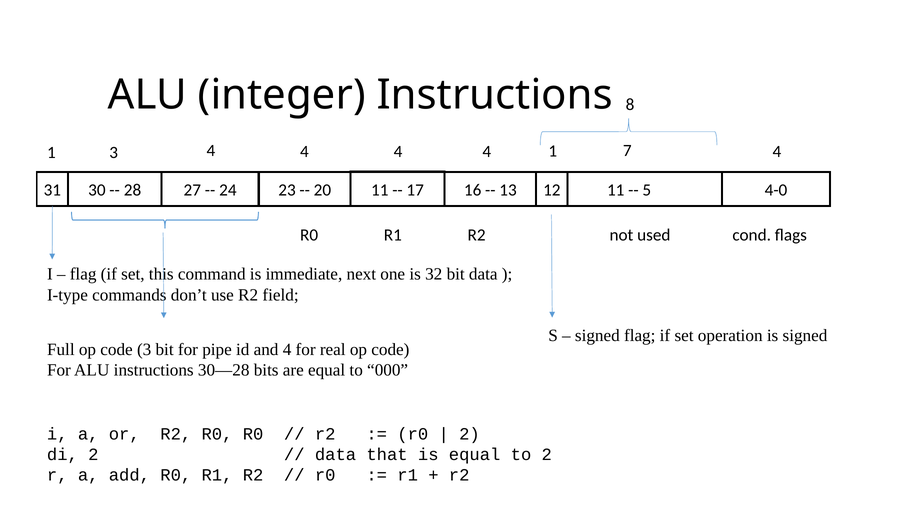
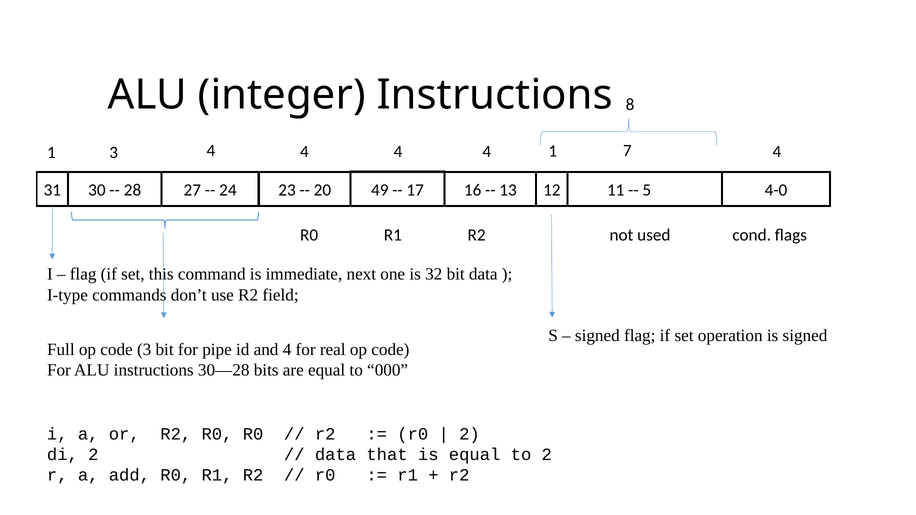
20 11: 11 -> 49
